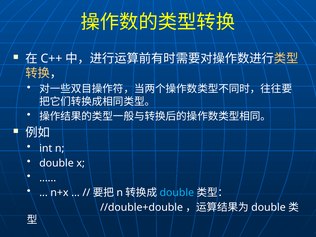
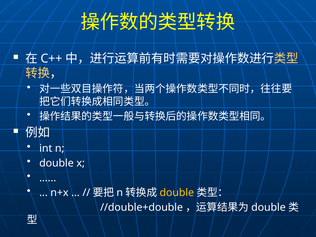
double at (177, 193) colour: light blue -> yellow
